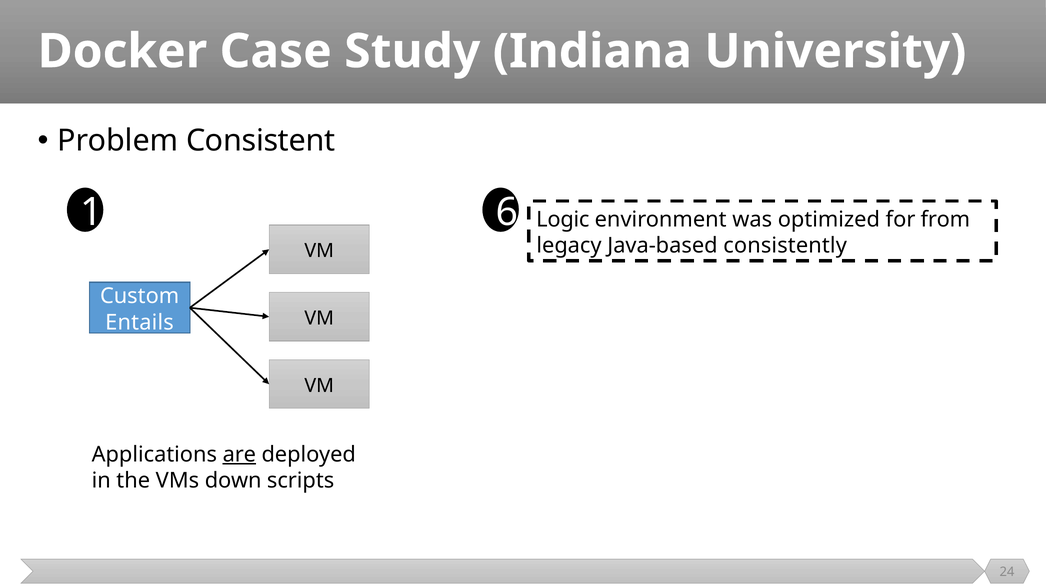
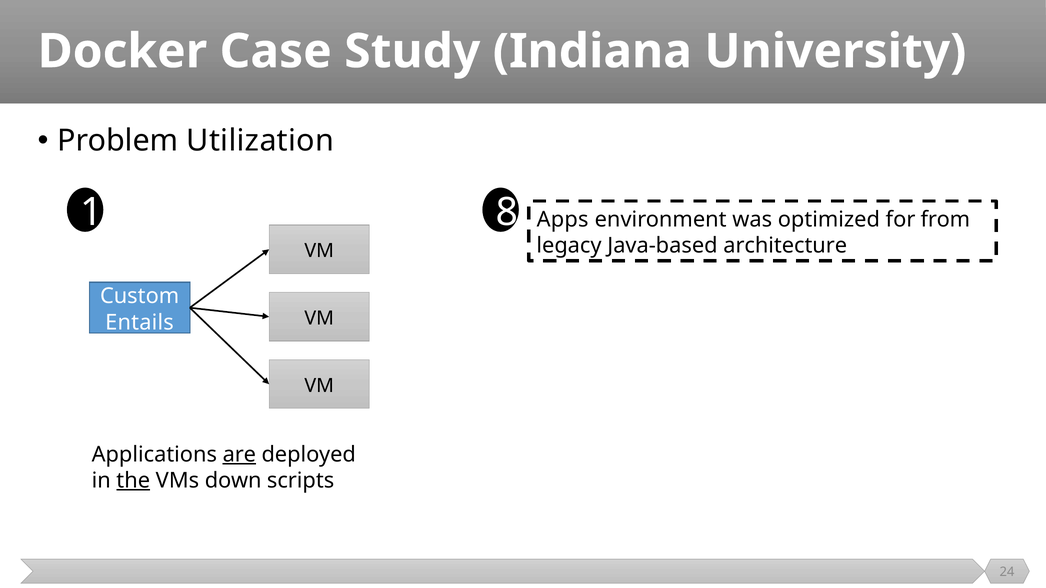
Consistent: Consistent -> Utilization
6: 6 -> 8
Logic: Logic -> Apps
consistently: consistently -> architecture
the underline: none -> present
